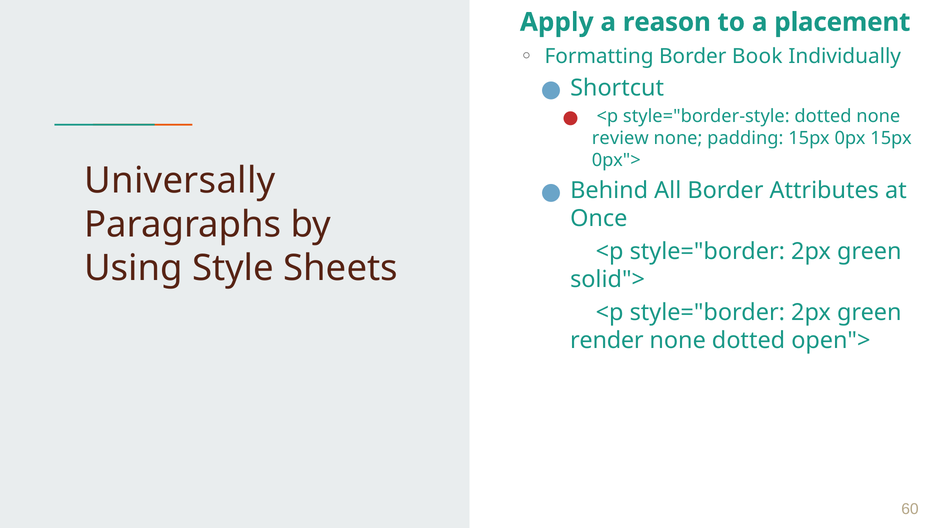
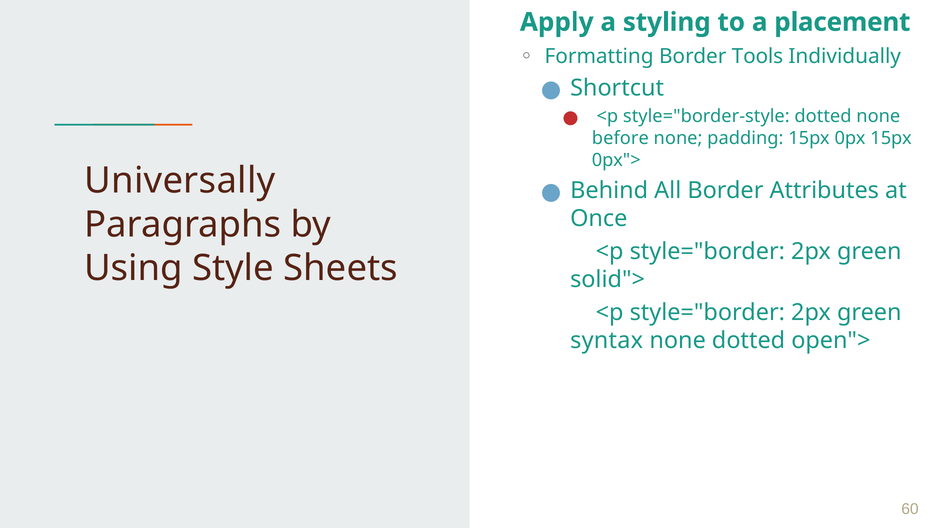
reason: reason -> styling
Book: Book -> Tools
review: review -> before
render: render -> syntax
